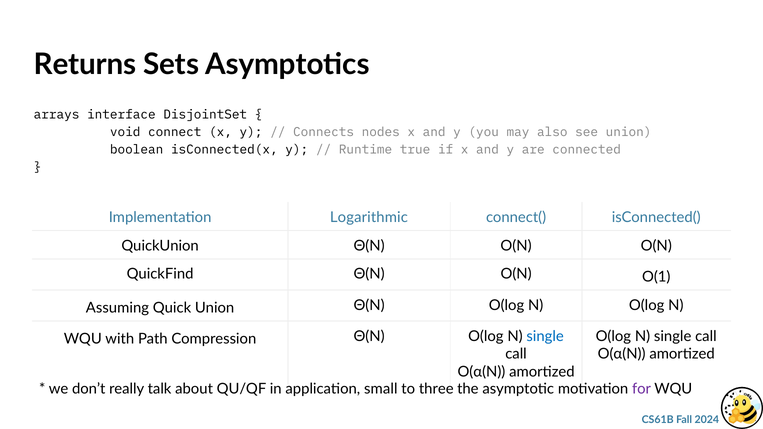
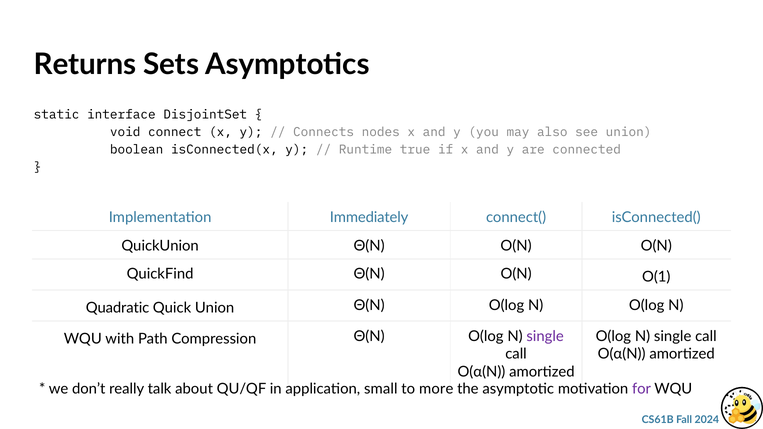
arrays: arrays -> static
Logarithmic: Logarithmic -> Immediately
Assuming: Assuming -> Quadratic
single at (545, 336) colour: blue -> purple
three: three -> more
